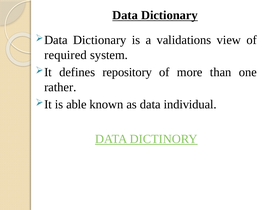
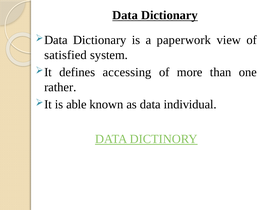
validations: validations -> paperwork
required: required -> satisfied
repository: repository -> accessing
